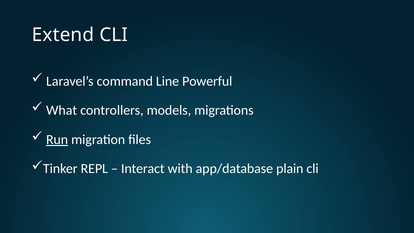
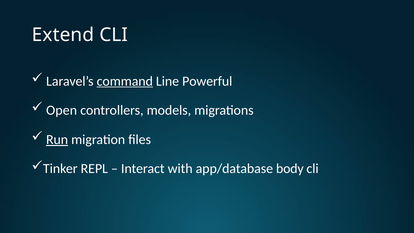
command underline: none -> present
What: What -> Open
plain: plain -> body
